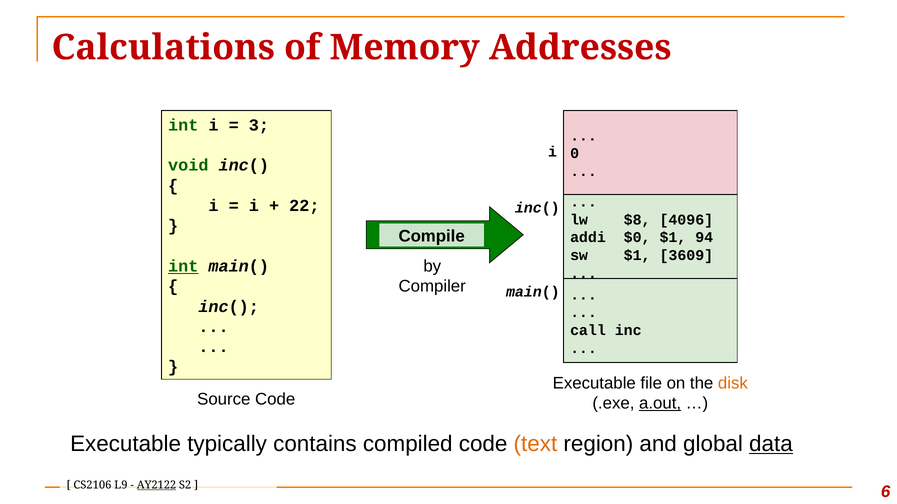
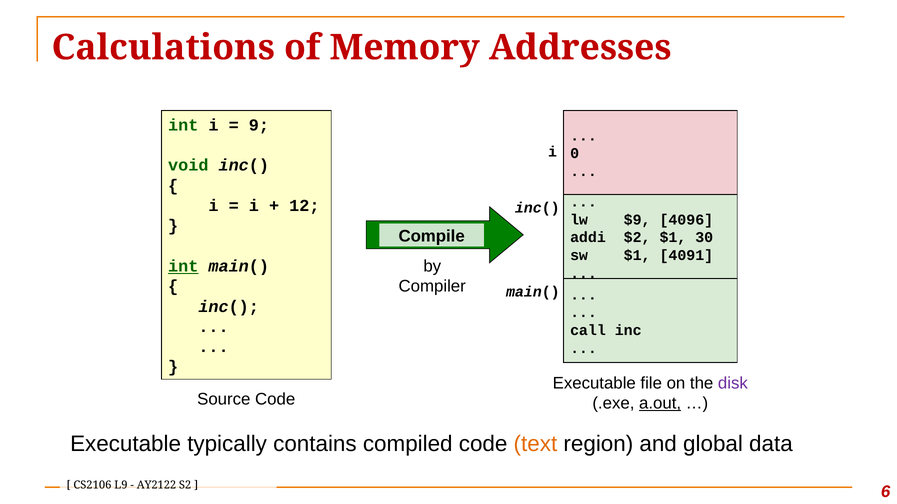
3: 3 -> 9
22: 22 -> 12
$8: $8 -> $9
$0: $0 -> $2
94: 94 -> 30
3609: 3609 -> 4091
disk colour: orange -> purple
data underline: present -> none
AY2122 underline: present -> none
